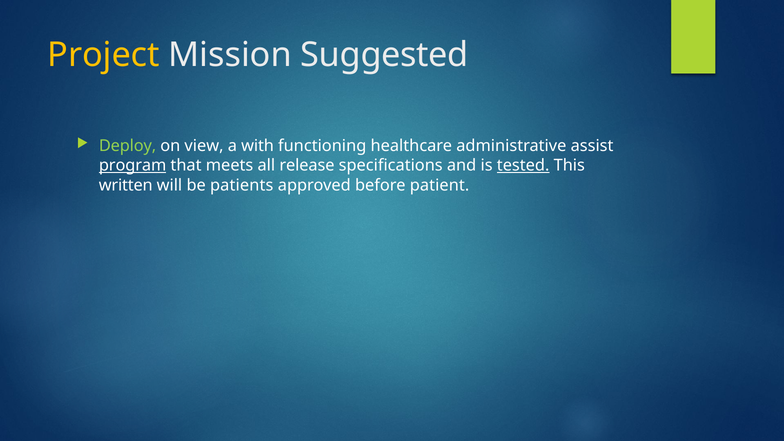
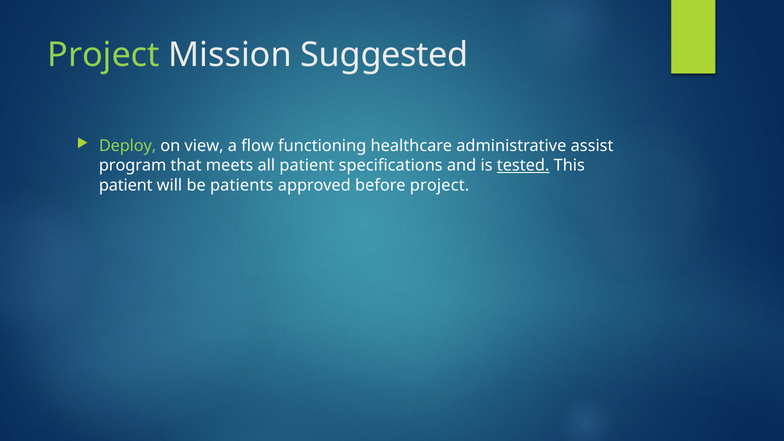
Project at (103, 55) colour: yellow -> light green
with: with -> flow
program underline: present -> none
all release: release -> patient
written at (126, 185): written -> patient
before patient: patient -> project
